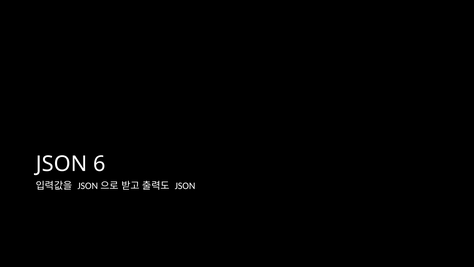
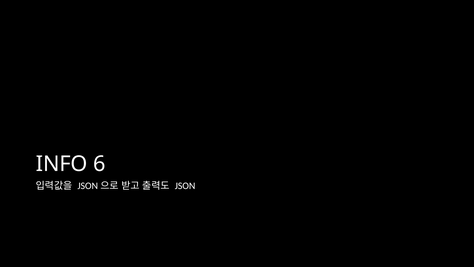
JSON at (62, 164): JSON -> INFO
